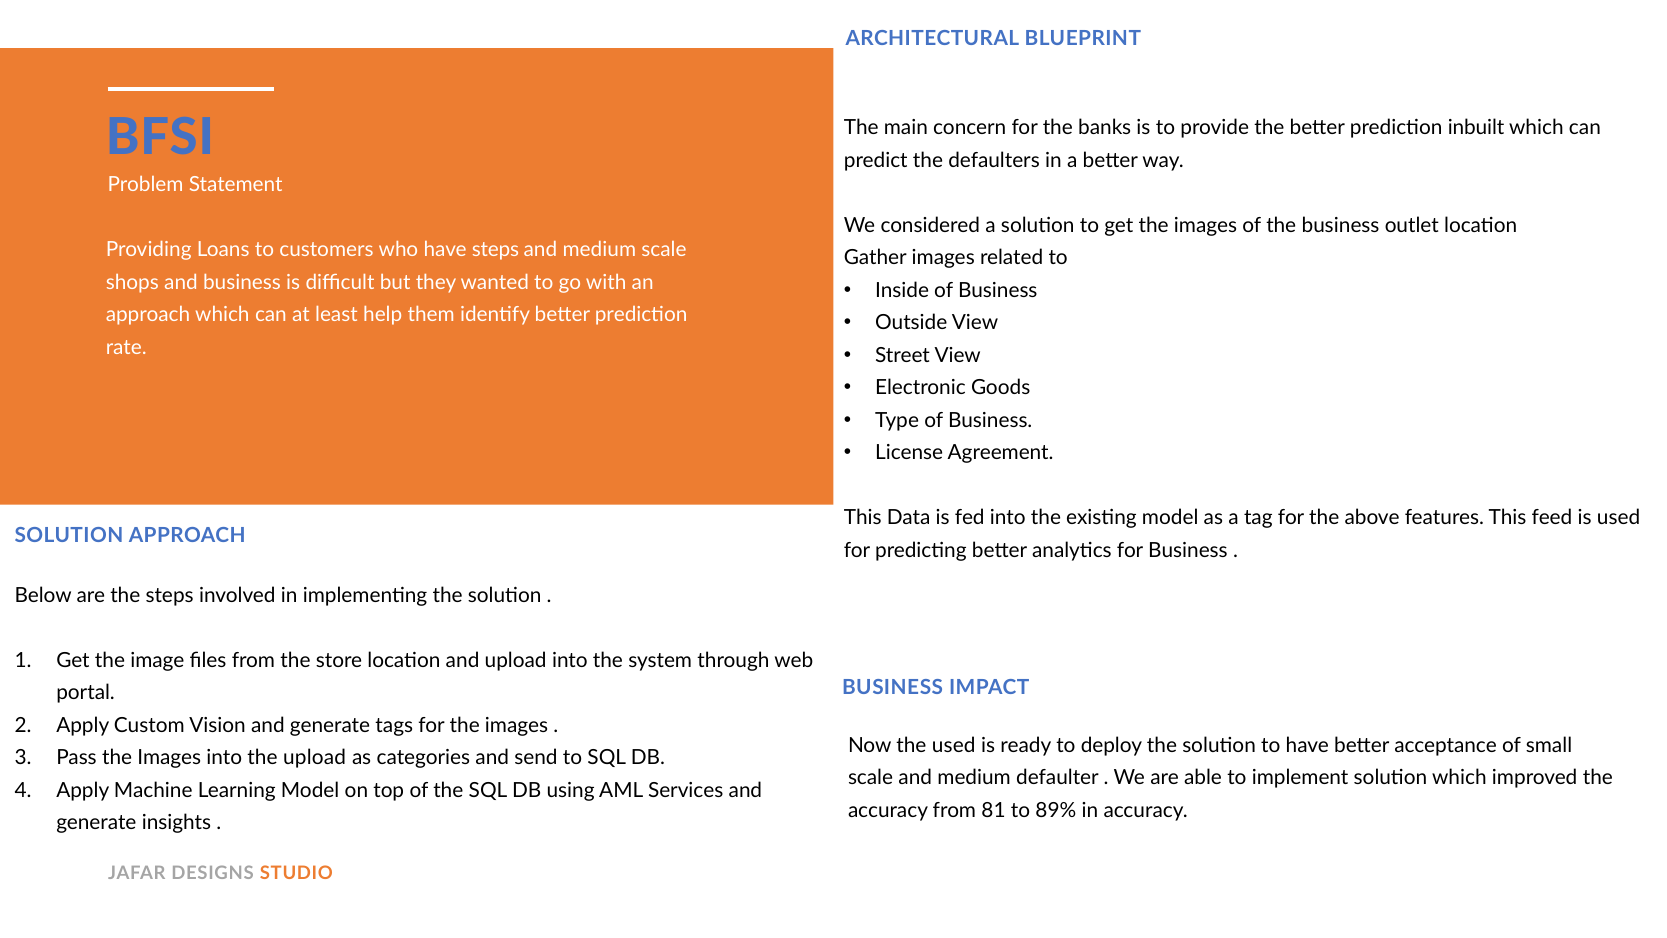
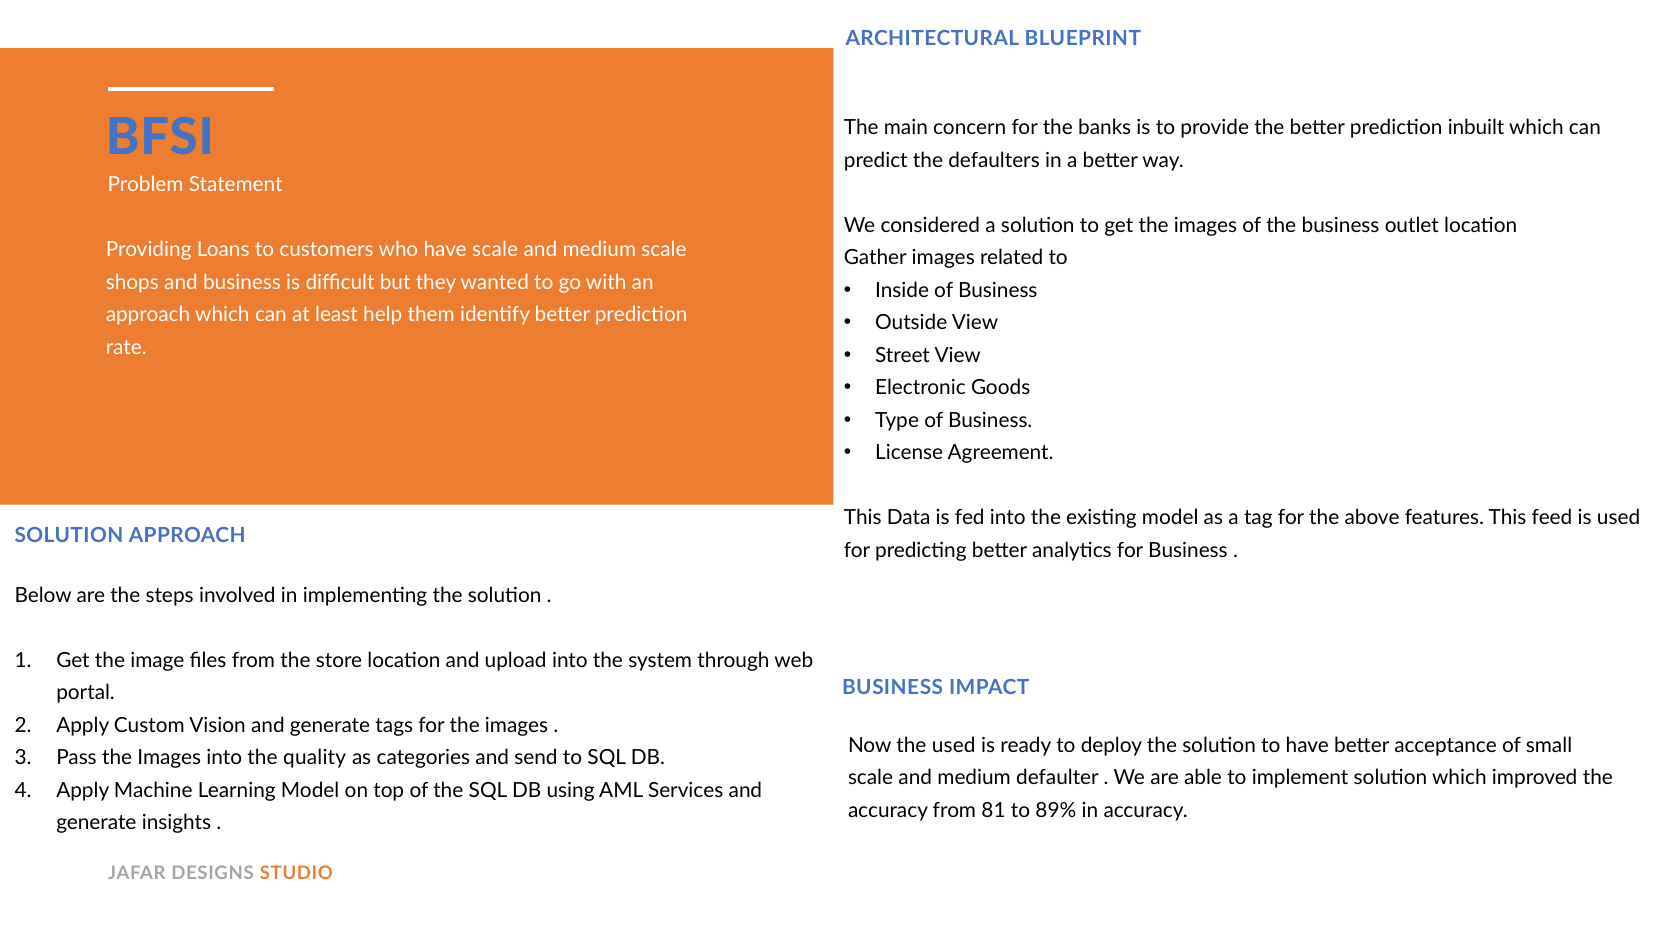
have steps: steps -> scale
the upload: upload -> quality
